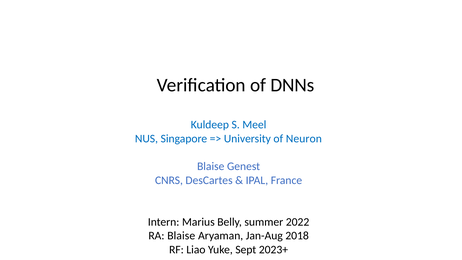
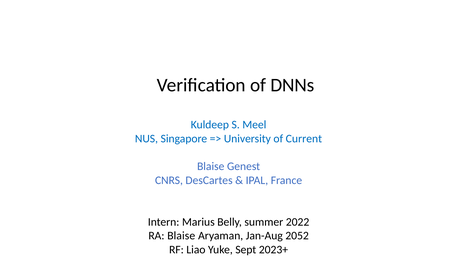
Neuron: Neuron -> Current
2018: 2018 -> 2052
